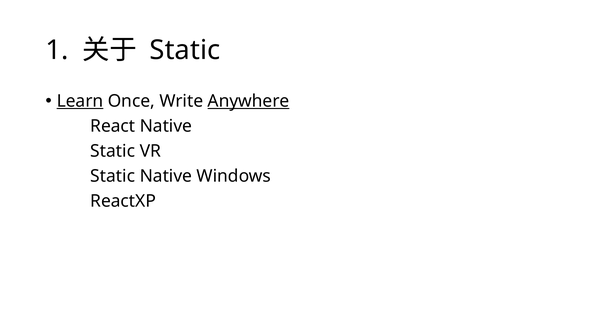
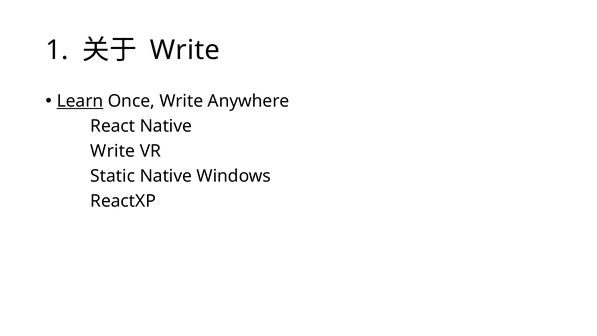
Static at (185, 50): Static -> Write
Anywhere underline: present -> none
Static at (113, 151): Static -> Write
